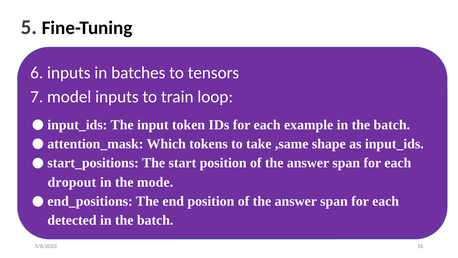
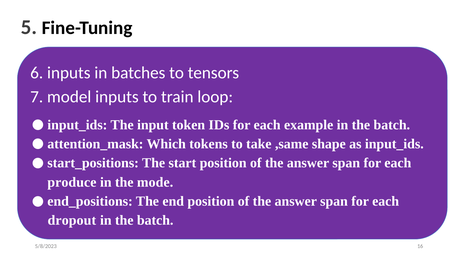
dropout: dropout -> produce
detected: detected -> dropout
